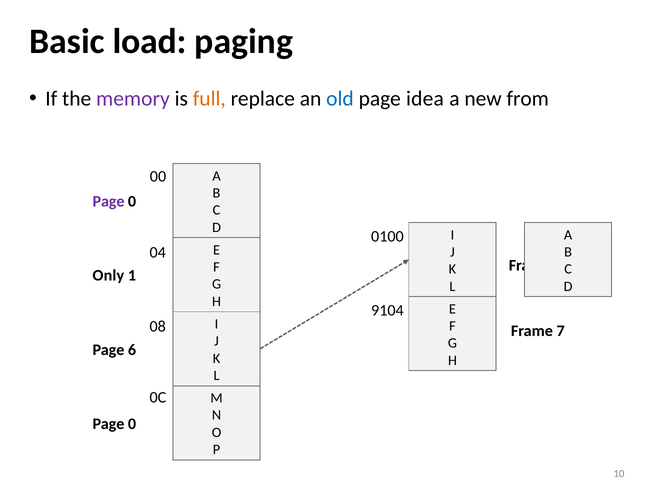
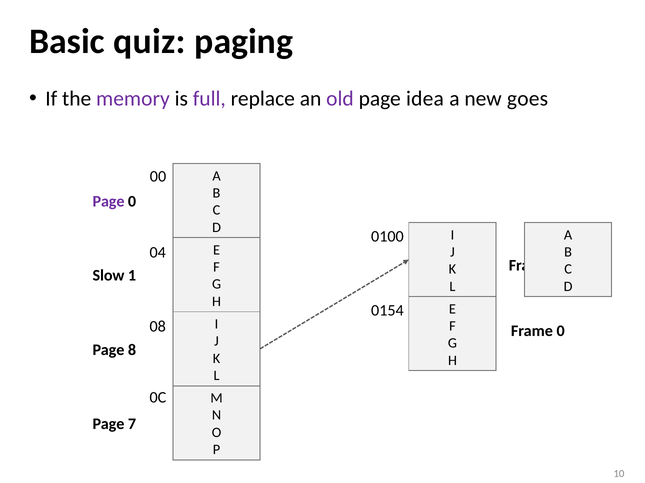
load: load -> quiz
full colour: orange -> purple
old colour: blue -> purple
from: from -> goes
Only: Only -> Slow
9104: 9104 -> 0154
7 at (561, 332): 7 -> 0
6: 6 -> 8
0 at (132, 424): 0 -> 7
